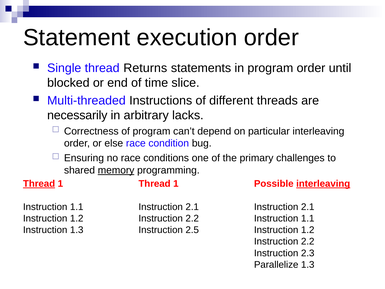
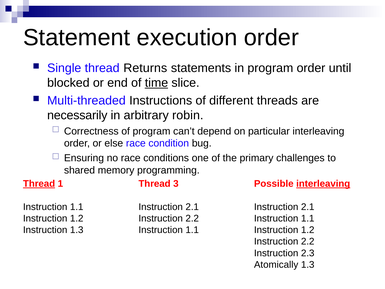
time underline: none -> present
lacks: lacks -> robin
memory underline: present -> none
1 Thread 1: 1 -> 3
1.3 Instruction 2.5: 2.5 -> 1.1
Parallelize: Parallelize -> Atomically
